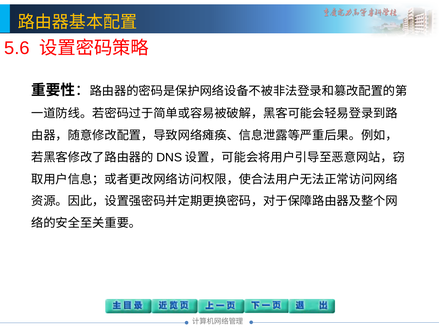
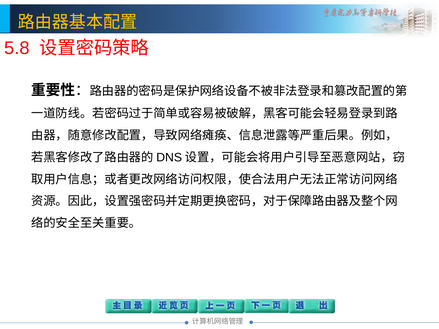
5.6: 5.6 -> 5.8
